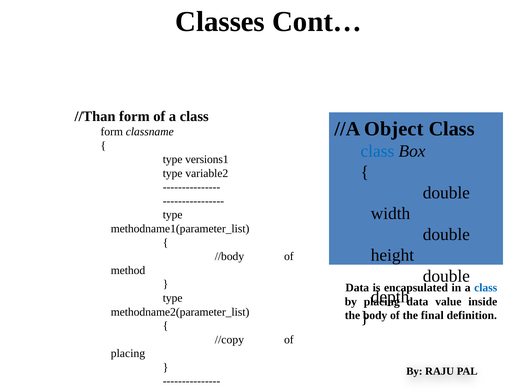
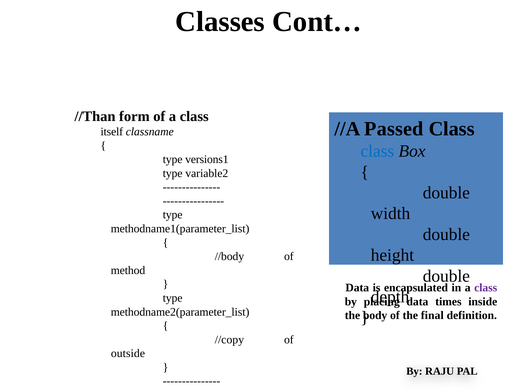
Object: Object -> Passed
form at (112, 132): form -> itself
class at (486, 288) colour: blue -> purple
value: value -> times
placing at (128, 353): placing -> outside
